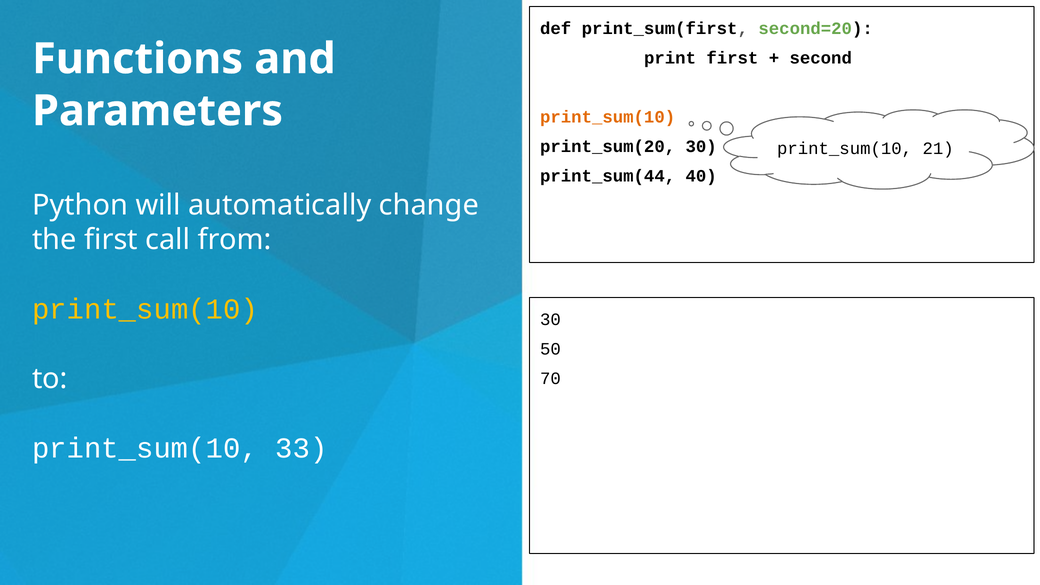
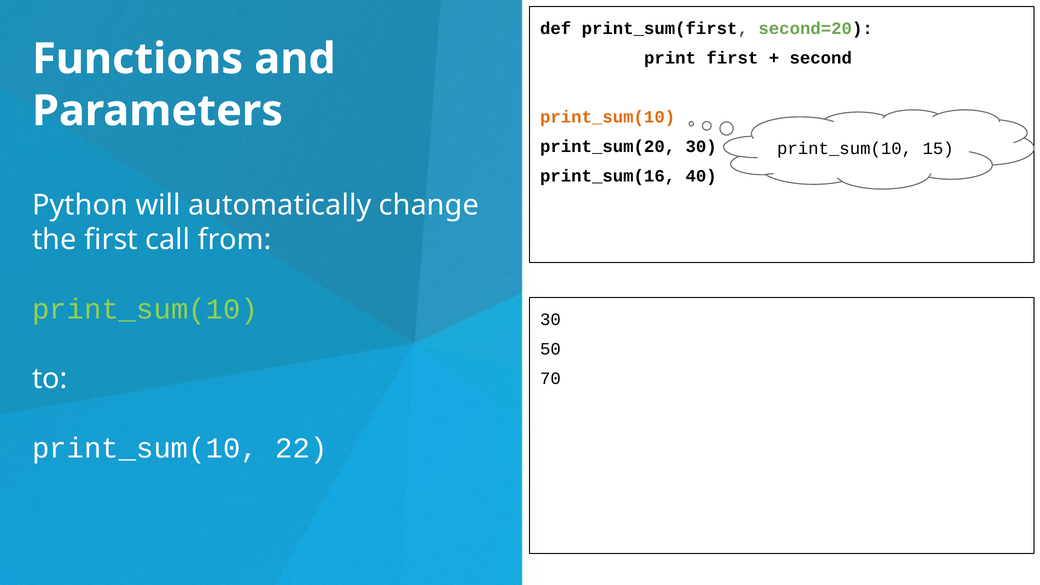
21: 21 -> 15
print_sum(44: print_sum(44 -> print_sum(16
print_sum(10 at (145, 309) colour: yellow -> light green
33: 33 -> 22
